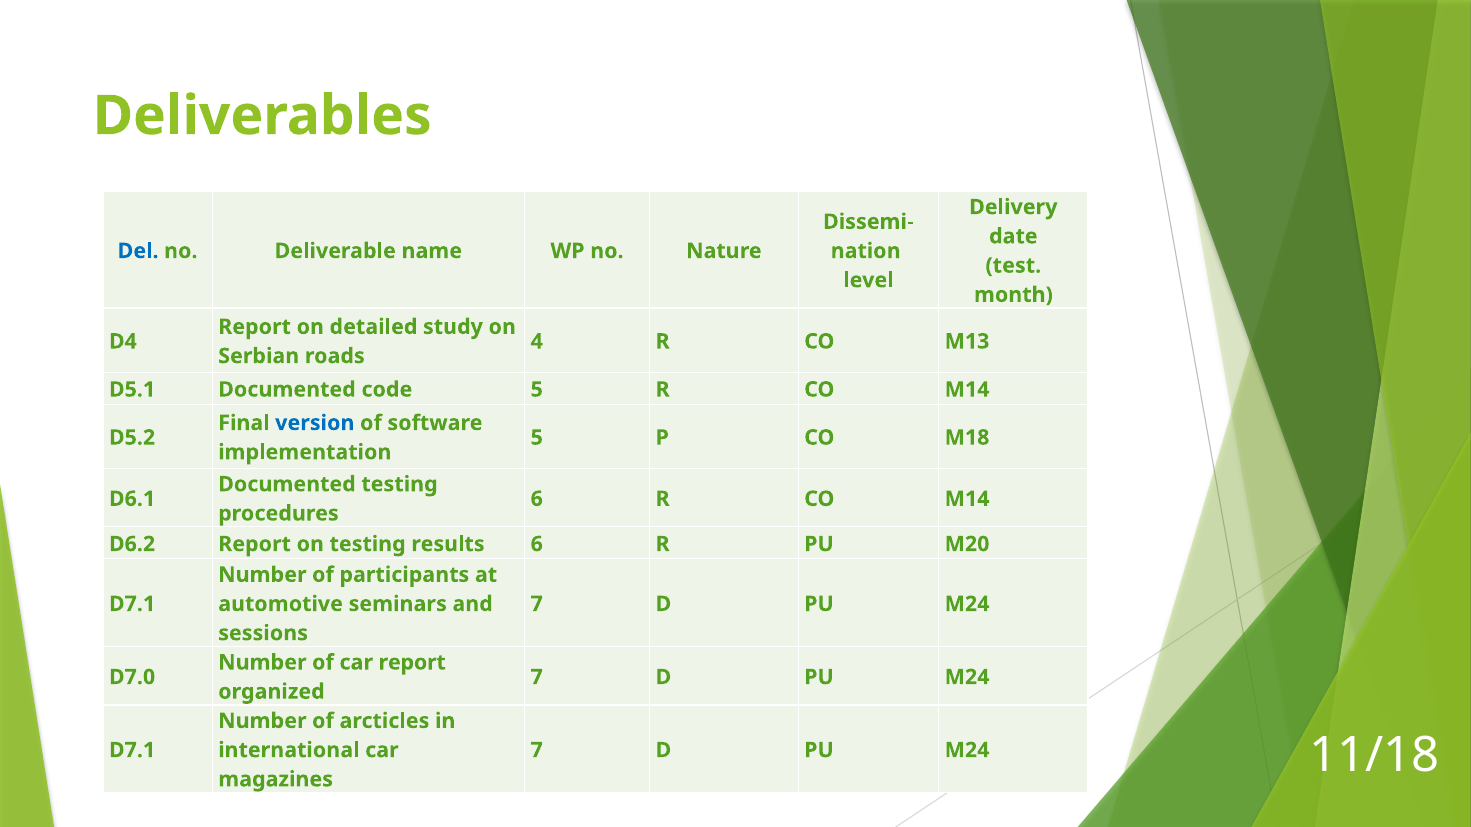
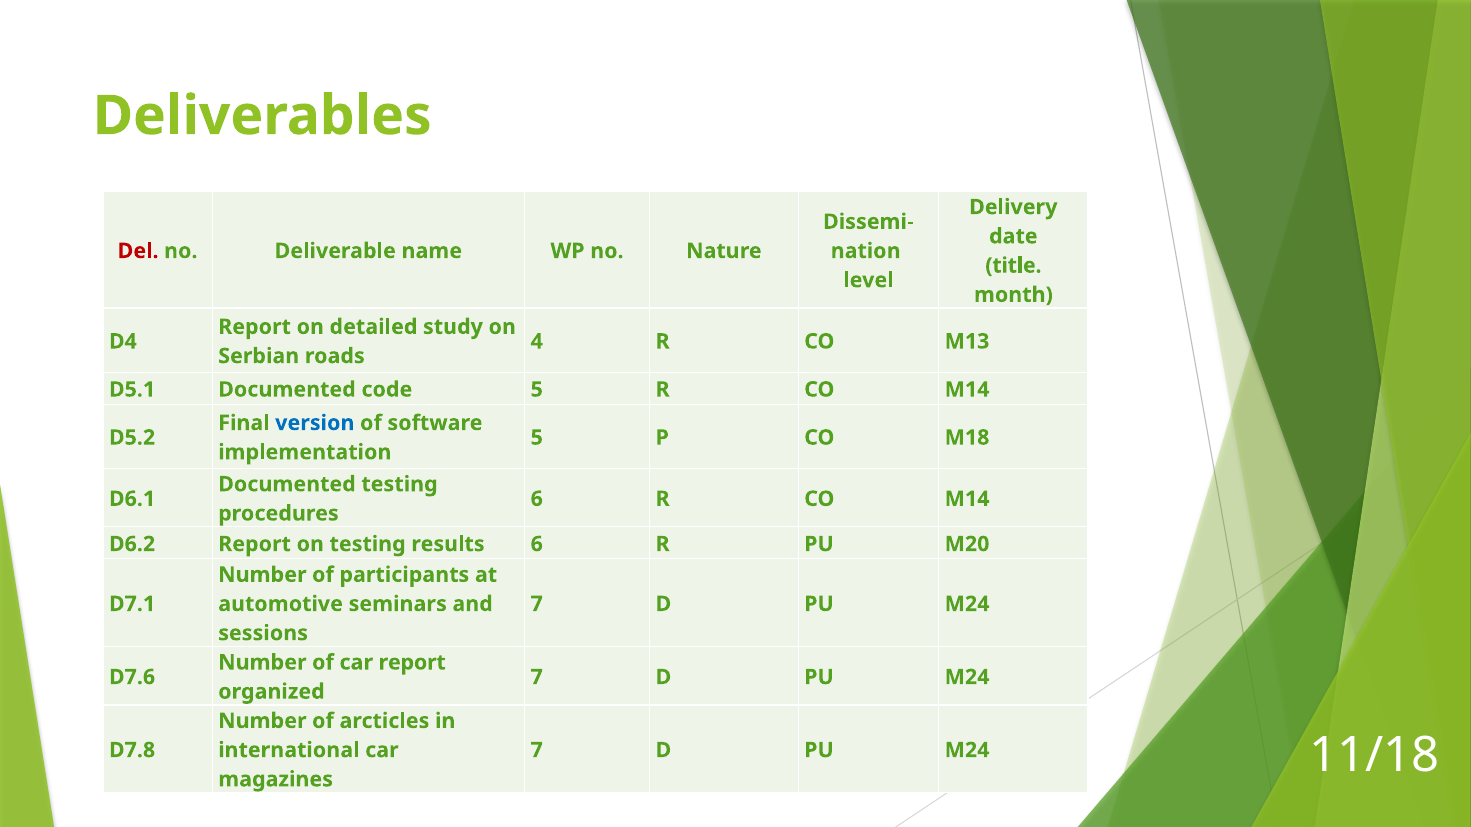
Del colour: blue -> red
test: test -> title
D7.0: D7.0 -> D7.6
D7.1 at (132, 751): D7.1 -> D7.8
